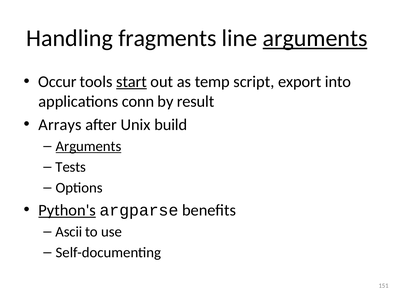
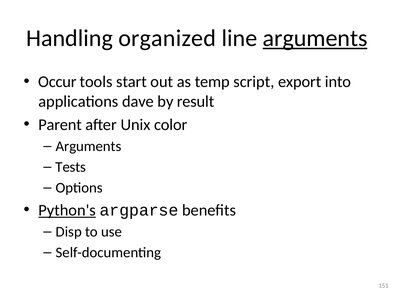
fragments: fragments -> organized
start underline: present -> none
conn: conn -> dave
Arrays: Arrays -> Parent
build: build -> color
Arguments at (89, 147) underline: present -> none
Ascii: Ascii -> Disp
